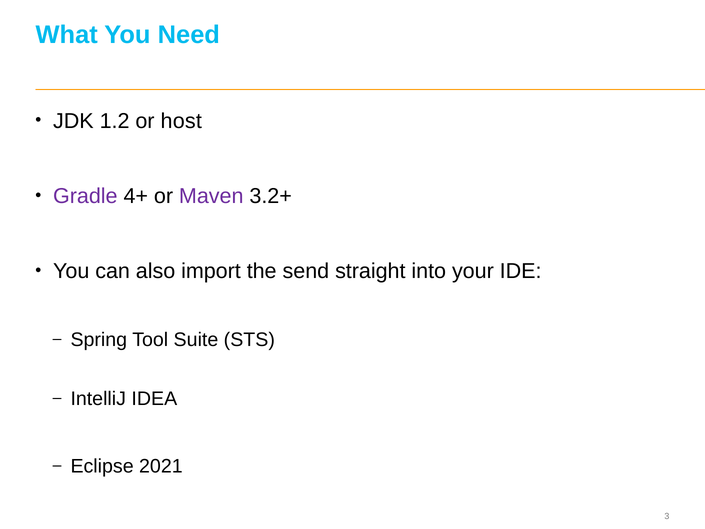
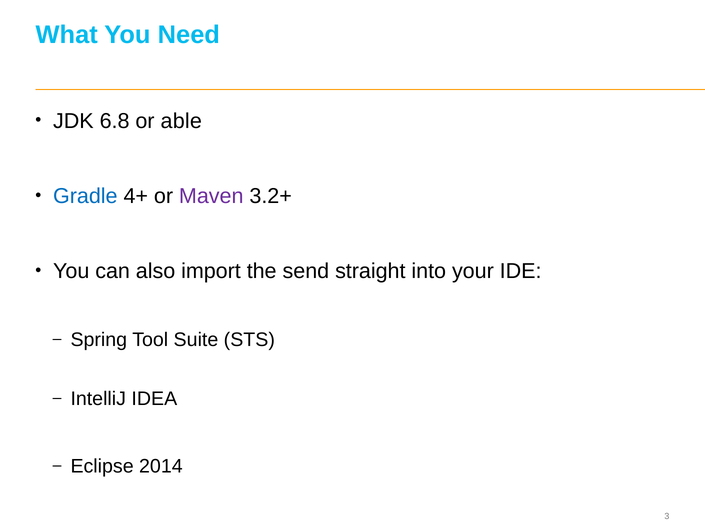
1.2: 1.2 -> 6.8
host: host -> able
Gradle colour: purple -> blue
2021: 2021 -> 2014
